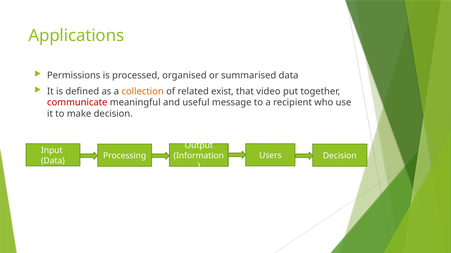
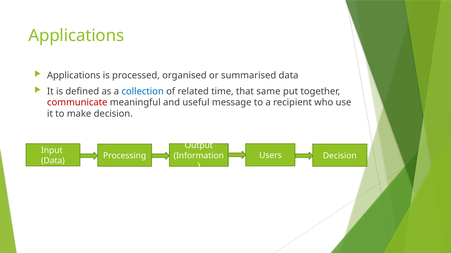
Permissions at (74, 76): Permissions -> Applications
collection colour: orange -> blue
exist: exist -> time
video: video -> same
